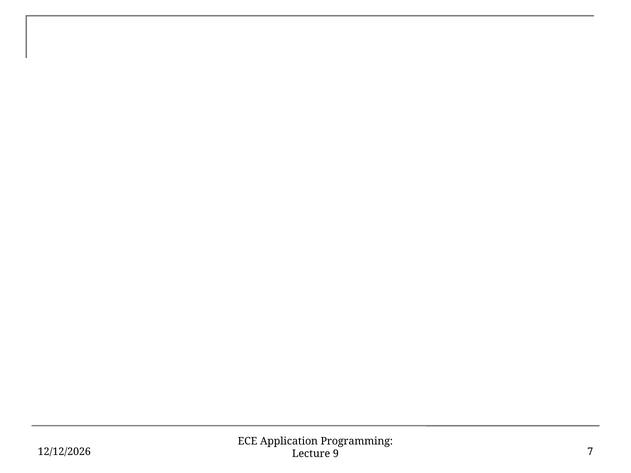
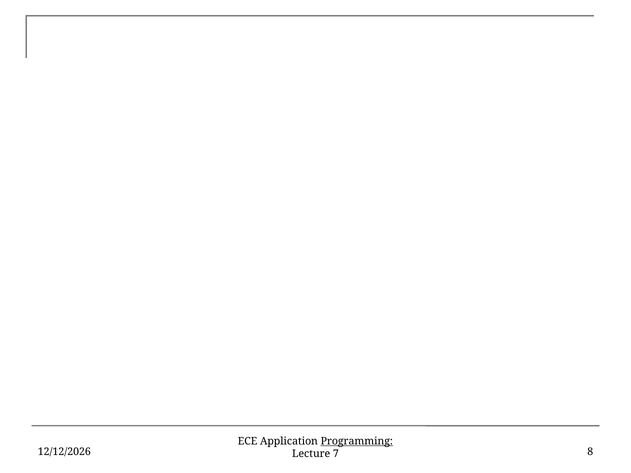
Programming underline: none -> present
7: 7 -> 8
9: 9 -> 7
